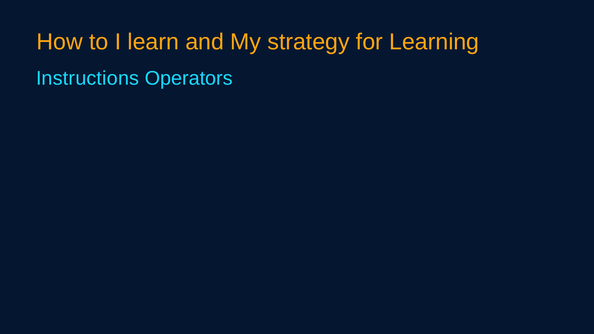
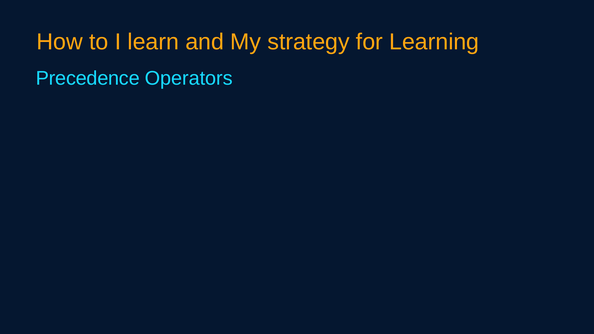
Instructions: Instructions -> Precedence
